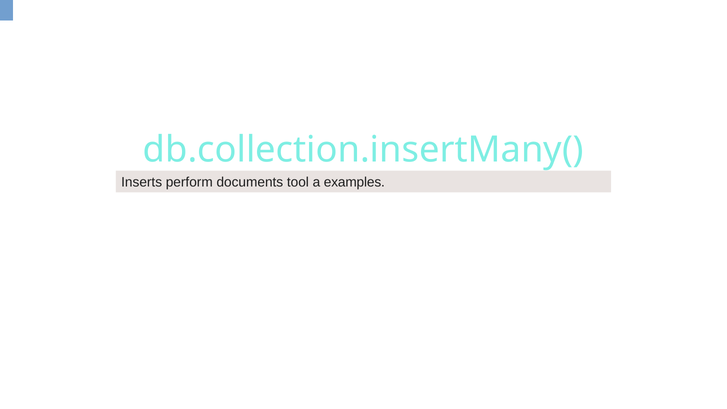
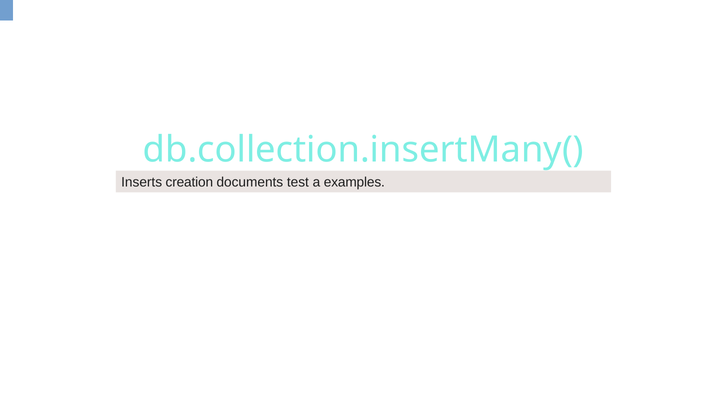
perform: perform -> creation
tool: tool -> test
